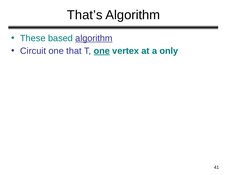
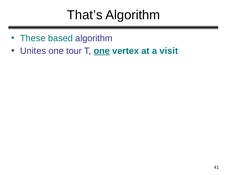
algorithm at (94, 38) underline: present -> none
Circuit: Circuit -> Unites
that: that -> tour
only: only -> visit
